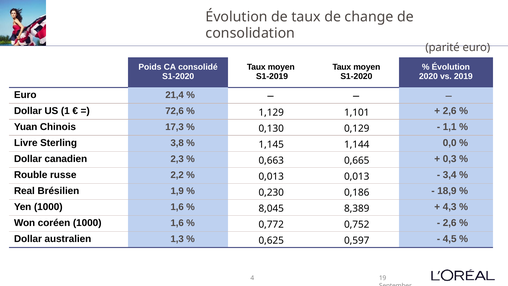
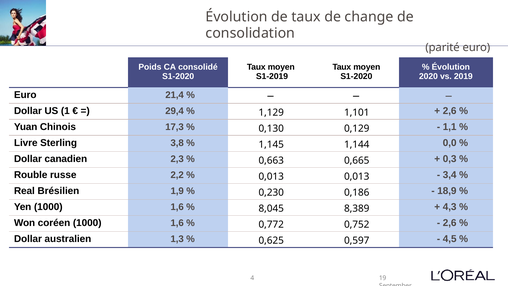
72,6: 72,6 -> 29,4
